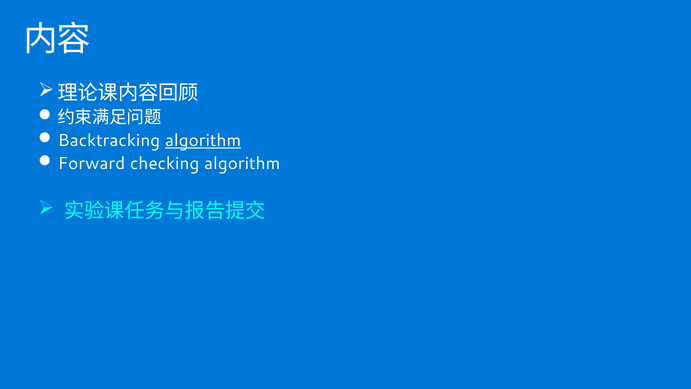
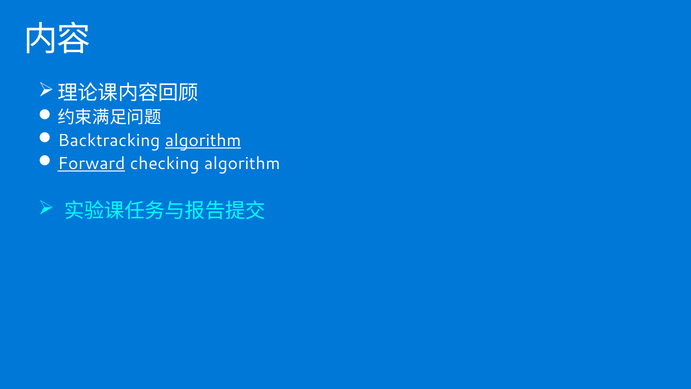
Forward underline: none -> present
